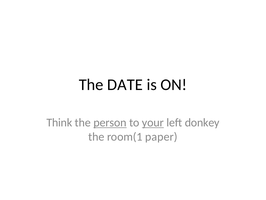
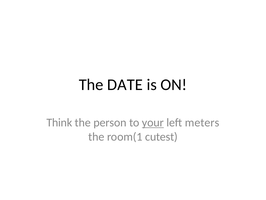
person underline: present -> none
donkey: donkey -> meters
paper: paper -> cutest
